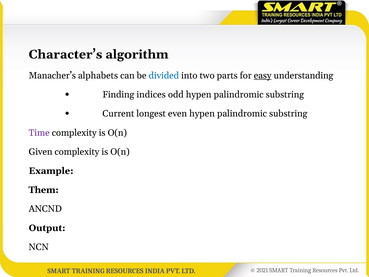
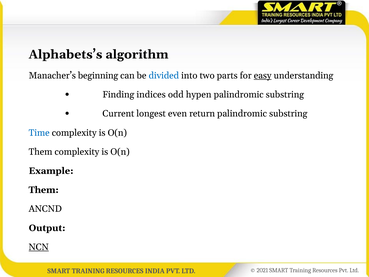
Character’s: Character’s -> Alphabets’s
alphabets: alphabets -> beginning
even hypen: hypen -> return
Time colour: purple -> blue
Given at (41, 152): Given -> Them
NCN underline: none -> present
